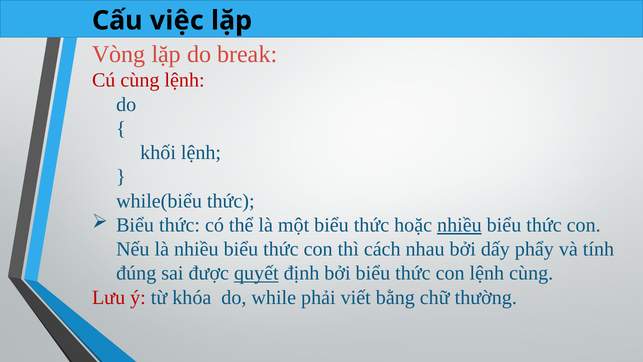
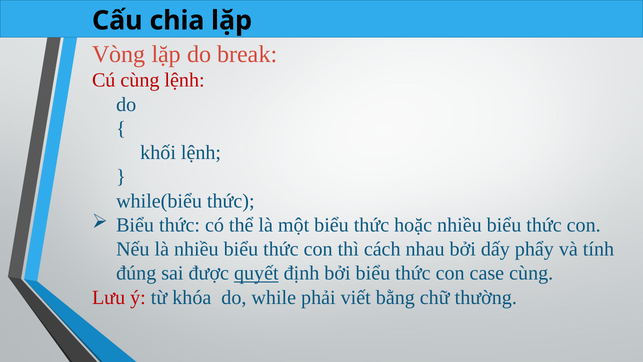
việc: việc -> chia
nhiều at (459, 225) underline: present -> none
con lệnh: lệnh -> case
